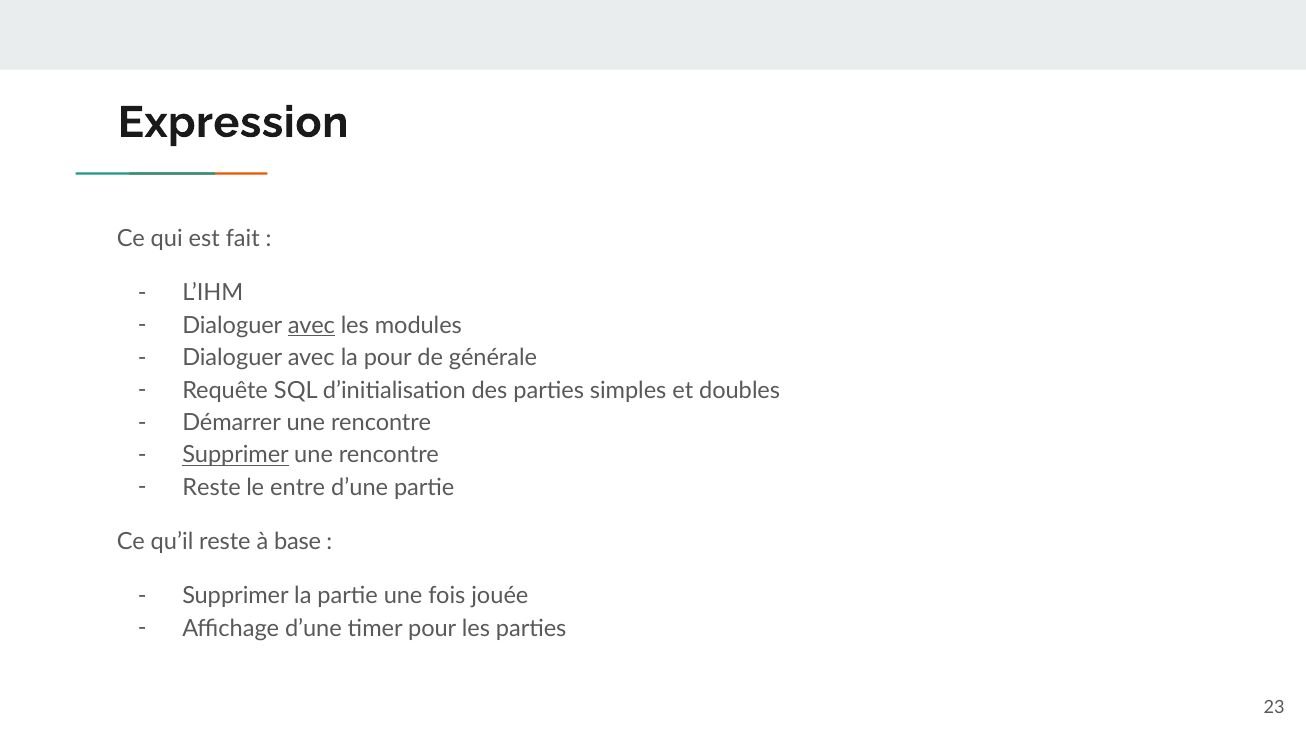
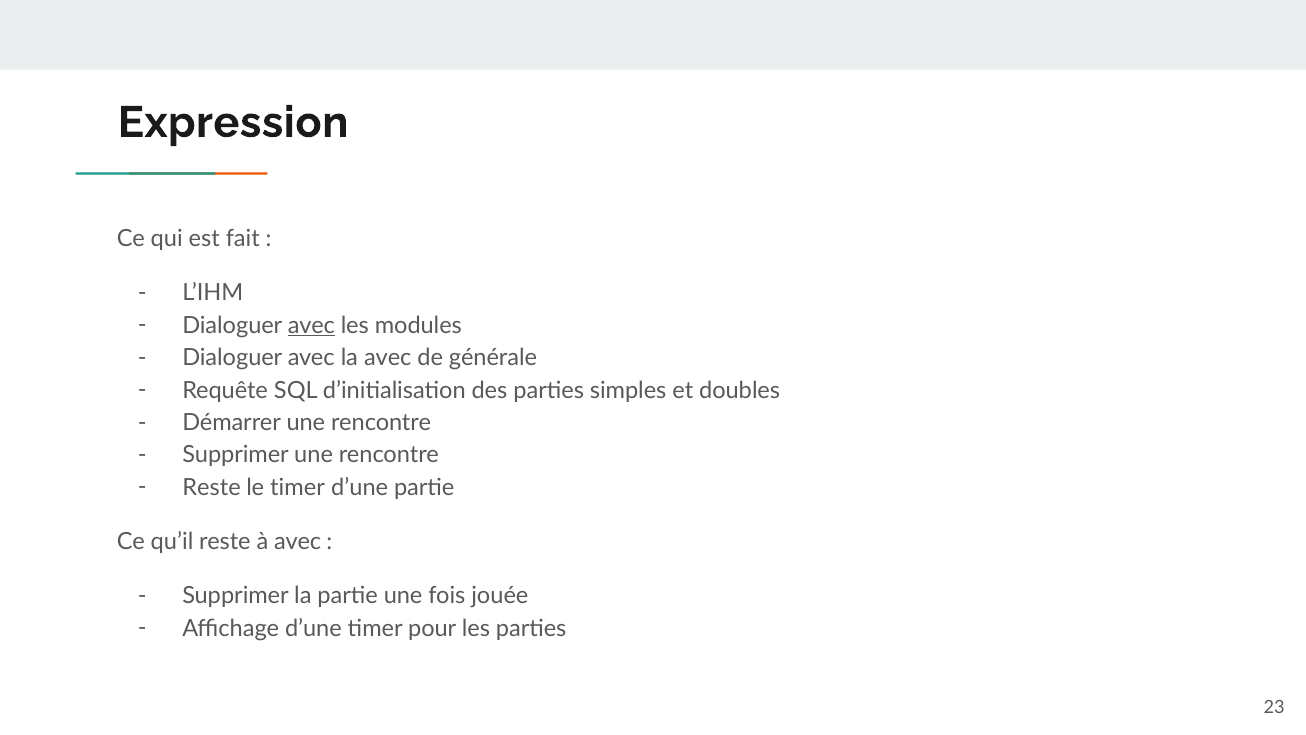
la pour: pour -> avec
Supprimer at (236, 455) underline: present -> none
le entre: entre -> timer
à base: base -> avec
